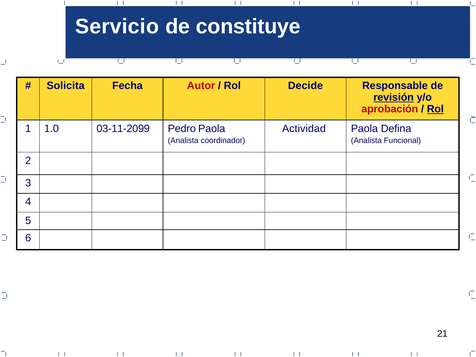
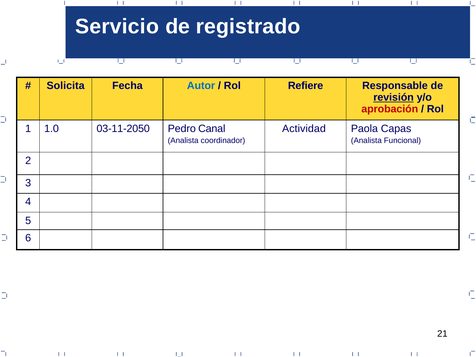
constituye: constituye -> registrado
Autor colour: red -> blue
Decide: Decide -> Refiere
Rol at (435, 109) underline: present -> none
03-11-2099: 03-11-2099 -> 03-11-2050
Pedro Paola: Paola -> Canal
Defina: Defina -> Capas
